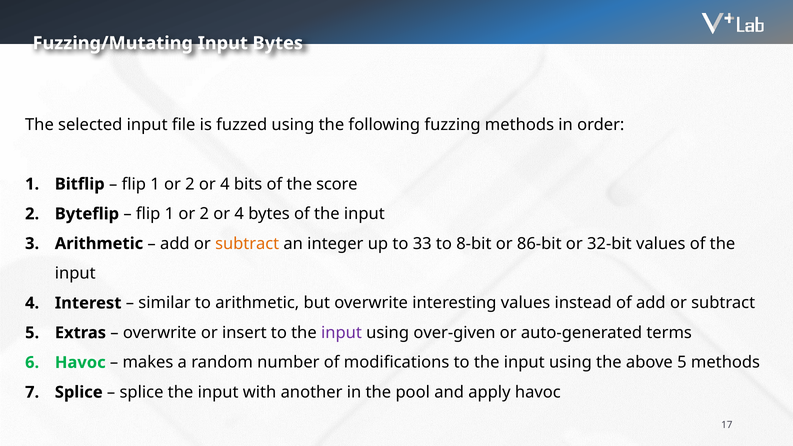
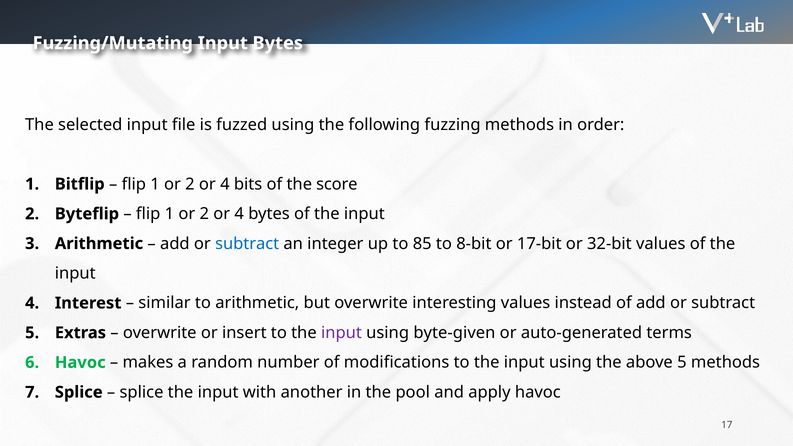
subtract at (247, 244) colour: orange -> blue
33: 33 -> 85
86-bit: 86-bit -> 17-bit
over-given: over-given -> byte-given
